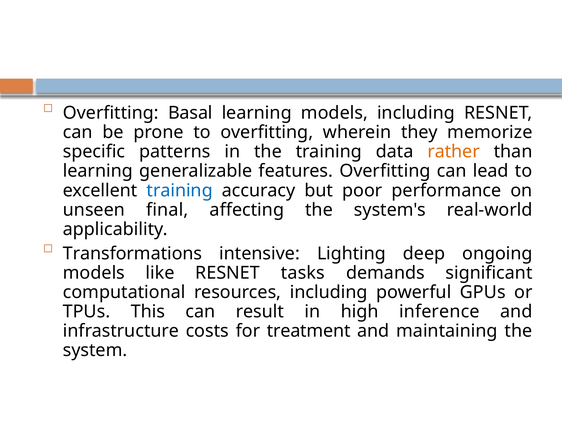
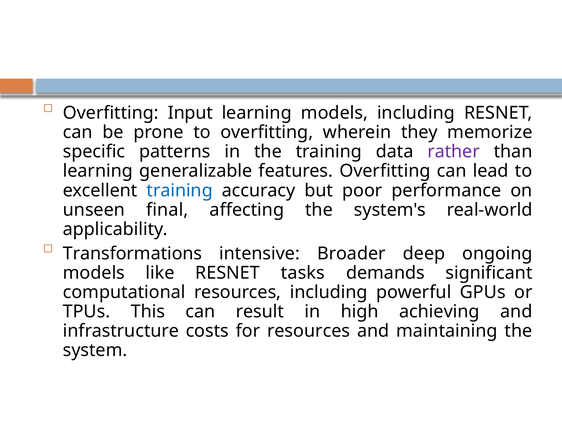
Basal: Basal -> Input
rather colour: orange -> purple
Lighting: Lighting -> Broader
inference: inference -> achieving
for treatment: treatment -> resources
